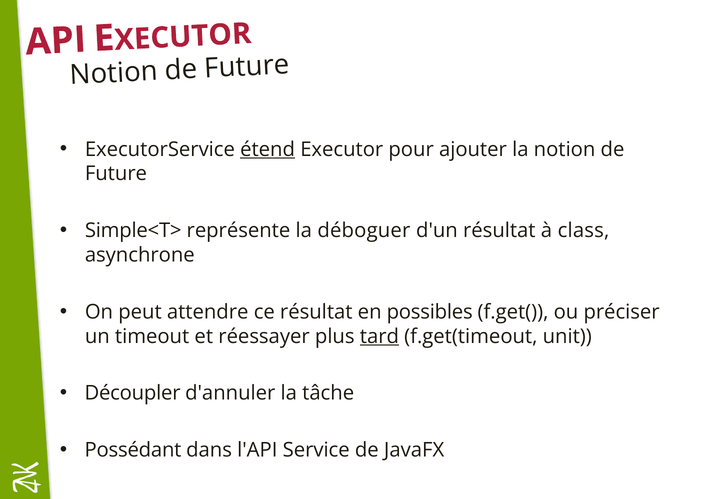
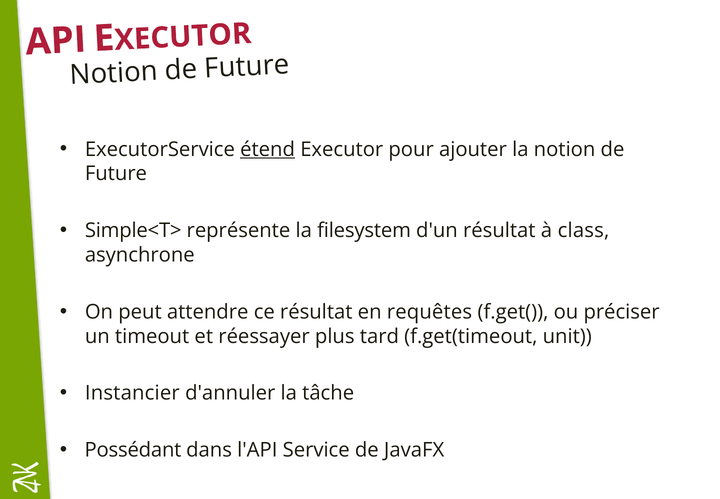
déboguer: déboguer -> filesystem
possibles: possibles -> requêtes
tard underline: present -> none
Découpler: Découpler -> Instancier
